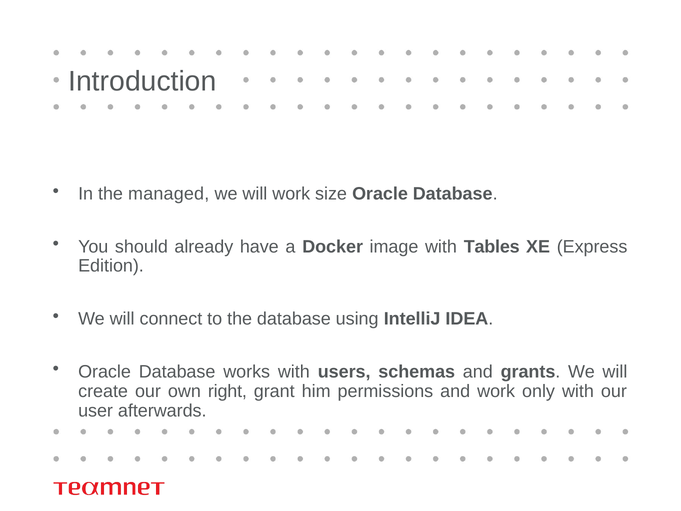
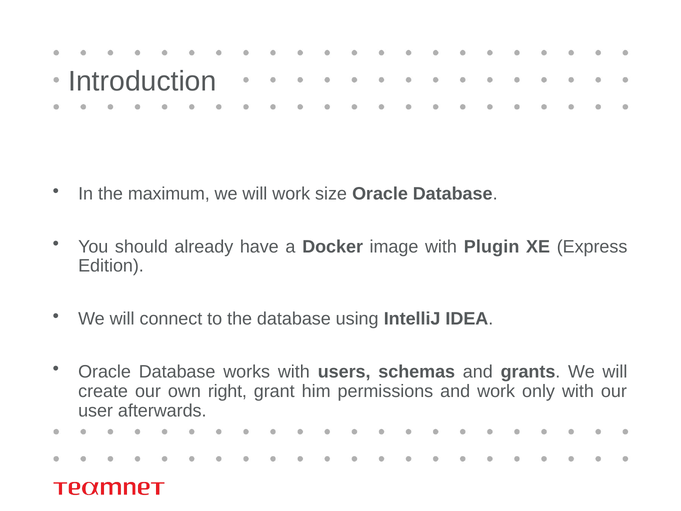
managed: managed -> maximum
Tables: Tables -> Plugin
